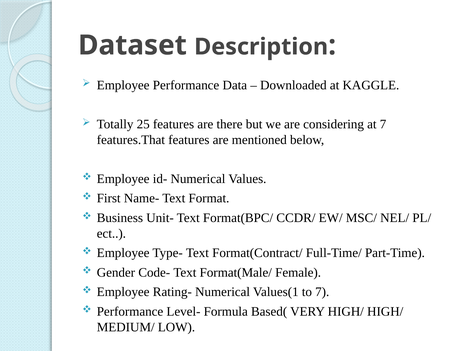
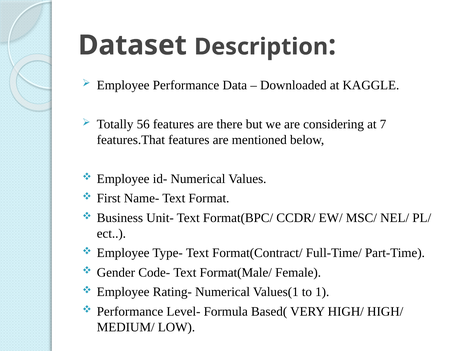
25: 25 -> 56
to 7: 7 -> 1
